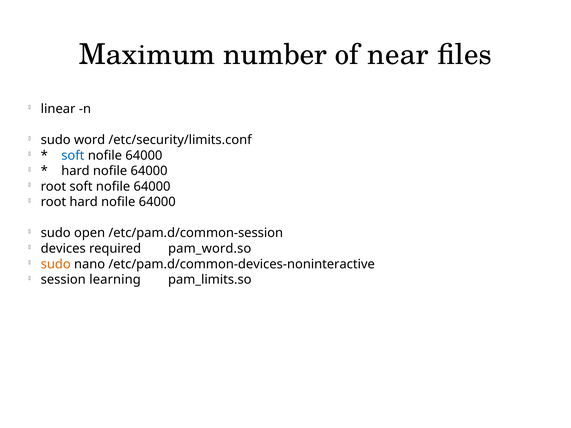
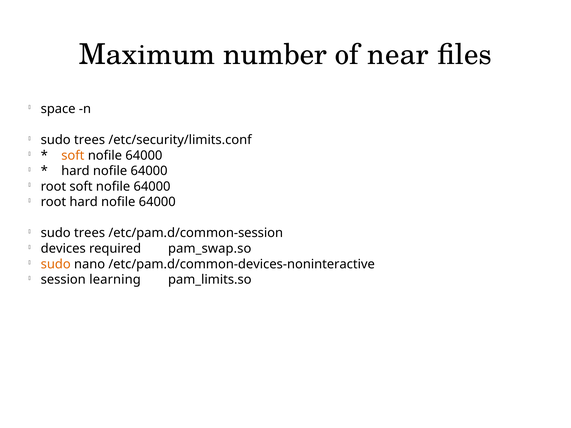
linear: linear -> space
word at (90, 140): word -> trees
soft at (73, 155) colour: blue -> orange
open at (90, 233): open -> trees
pam_word.so: pam_word.so -> pam_swap.so
